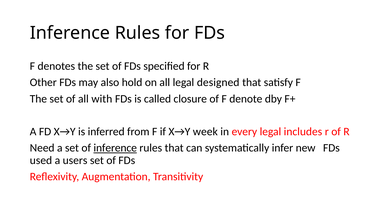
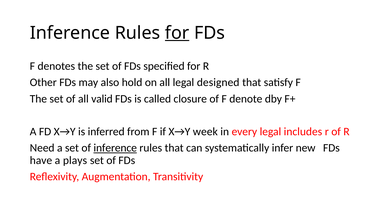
for at (177, 33) underline: none -> present
with: with -> valid
used: used -> have
users: users -> plays
